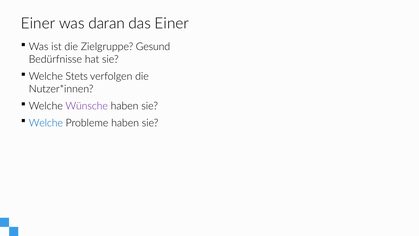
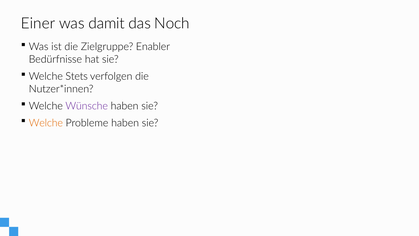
daran: daran -> damit
das Einer: Einer -> Noch
Gesund: Gesund -> Enabler
Welche at (46, 123) colour: blue -> orange
